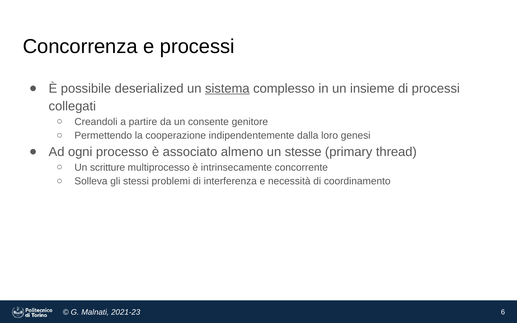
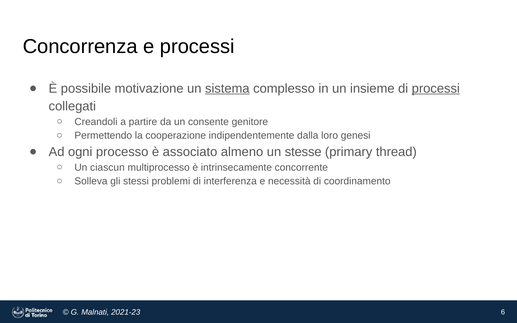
deserialized: deserialized -> motivazione
processi at (436, 89) underline: none -> present
scritture: scritture -> ciascun
